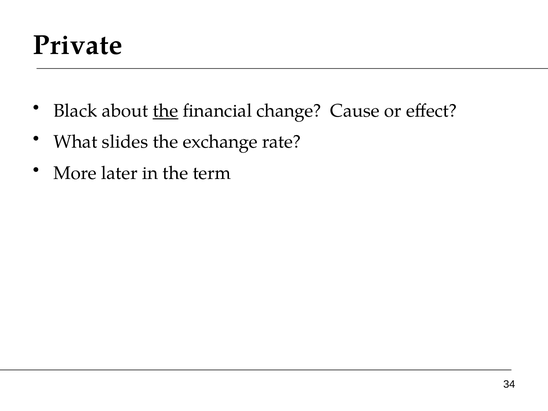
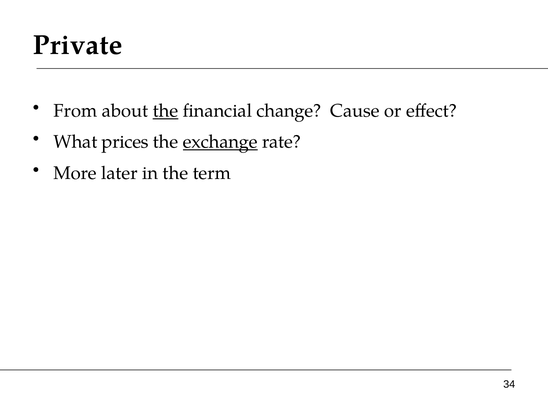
Black: Black -> From
slides: slides -> prices
exchange underline: none -> present
